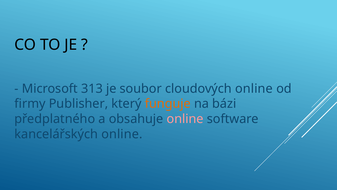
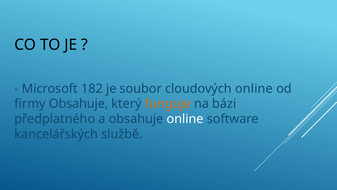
313: 313 -> 182
firmy Publisher: Publisher -> Obsahuje
online at (185, 119) colour: pink -> white
kancelářských online: online -> službě
